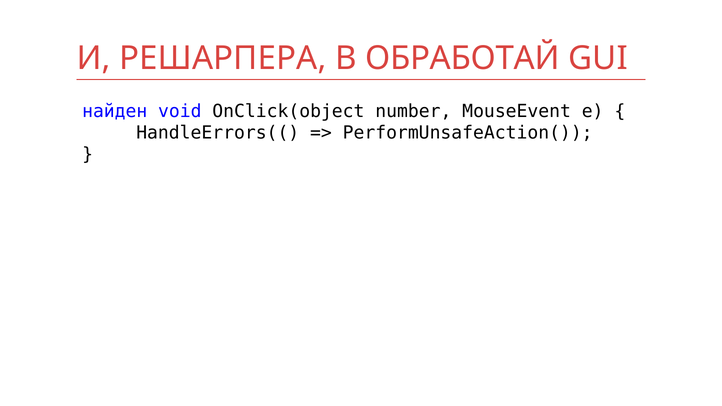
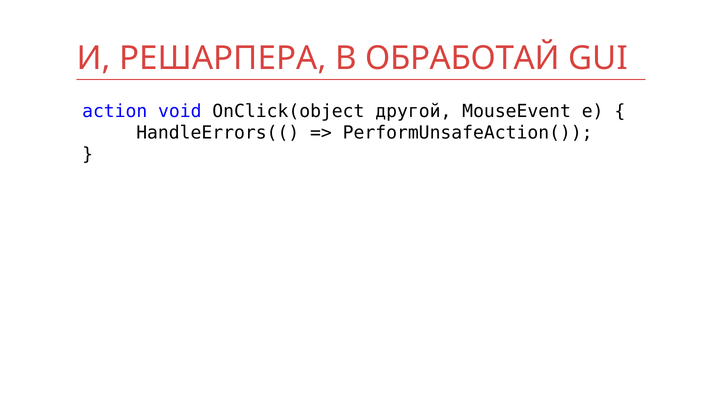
найден: найден -> action
number: number -> другой
